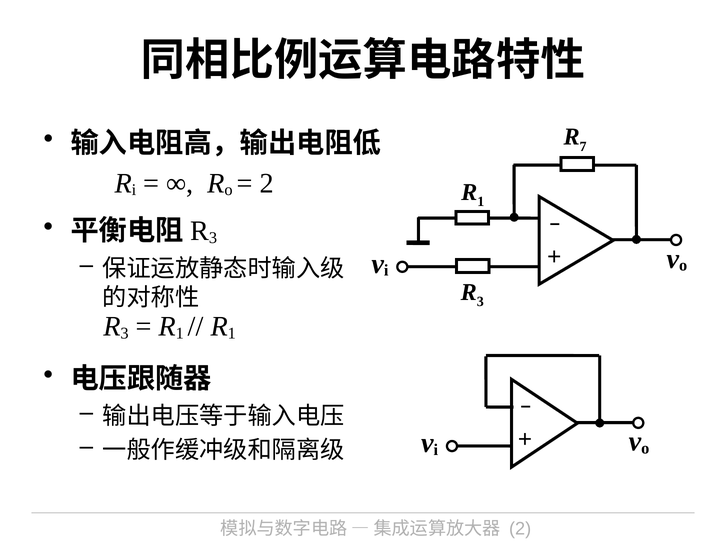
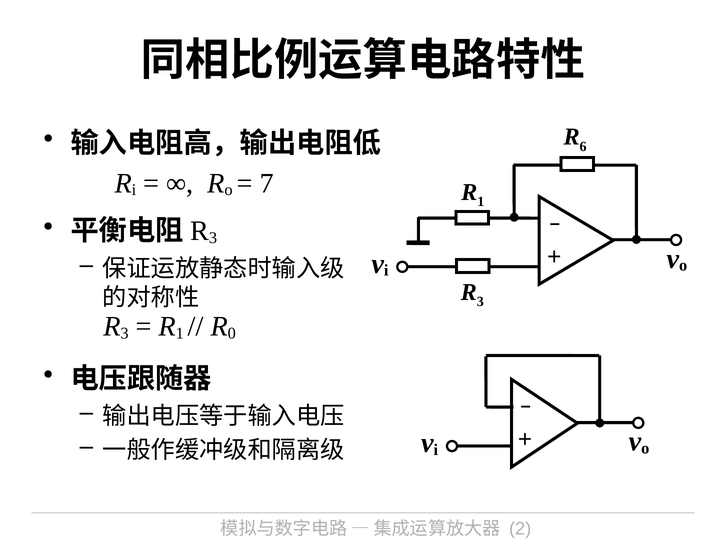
7: 7 -> 6
2 at (267, 183): 2 -> 7
1 at (232, 333): 1 -> 0
